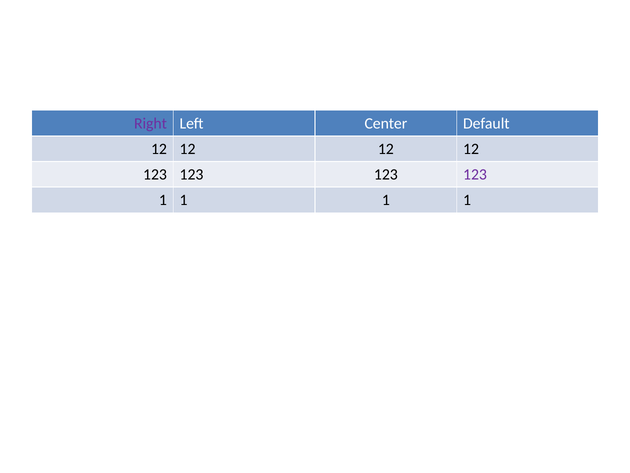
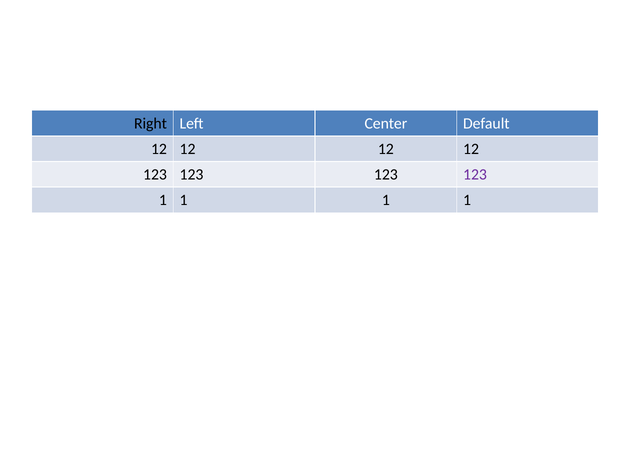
Right colour: purple -> black
